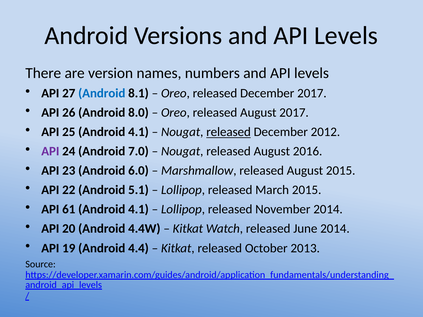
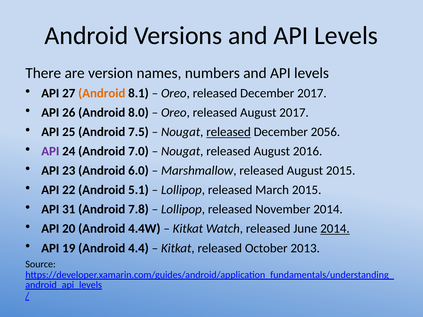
Android at (102, 93) colour: blue -> orange
25 Android 4.1: 4.1 -> 7.5
2012: 2012 -> 2056
61: 61 -> 31
4.1 at (138, 210): 4.1 -> 7.8
2014 at (335, 229) underline: none -> present
